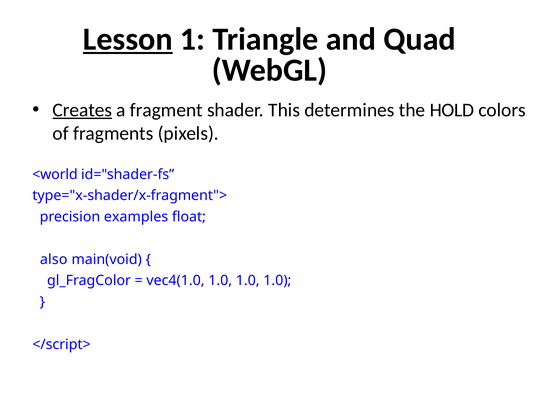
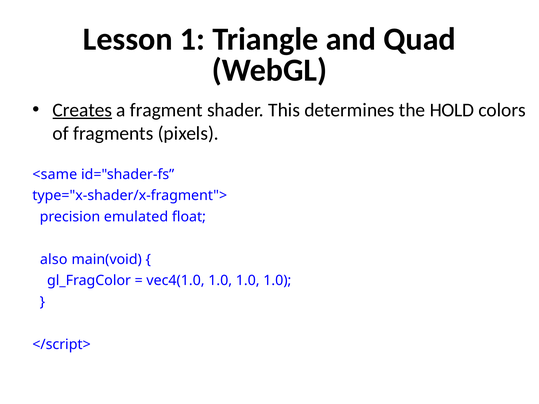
Lesson underline: present -> none
<world: <world -> <same
examples: examples -> emulated
